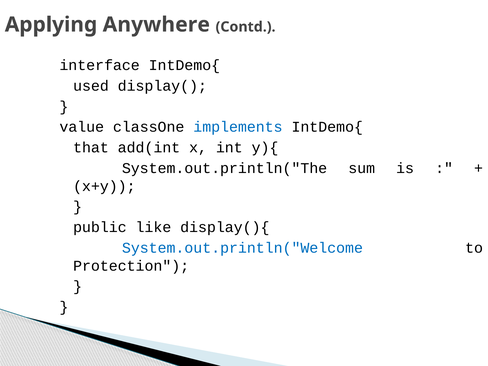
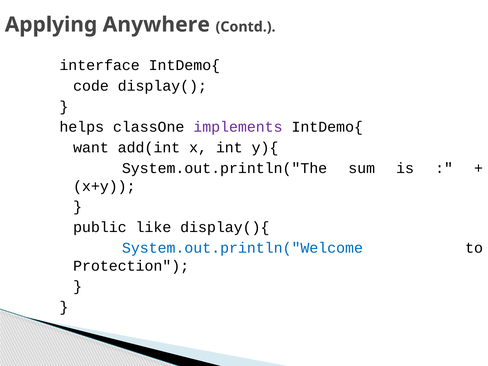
used: used -> code
value: value -> helps
implements colour: blue -> purple
that: that -> want
